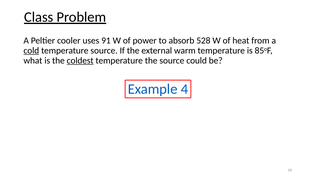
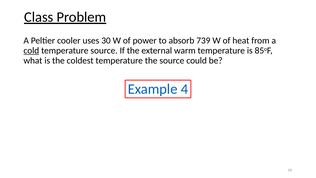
91: 91 -> 30
528: 528 -> 739
coldest underline: present -> none
